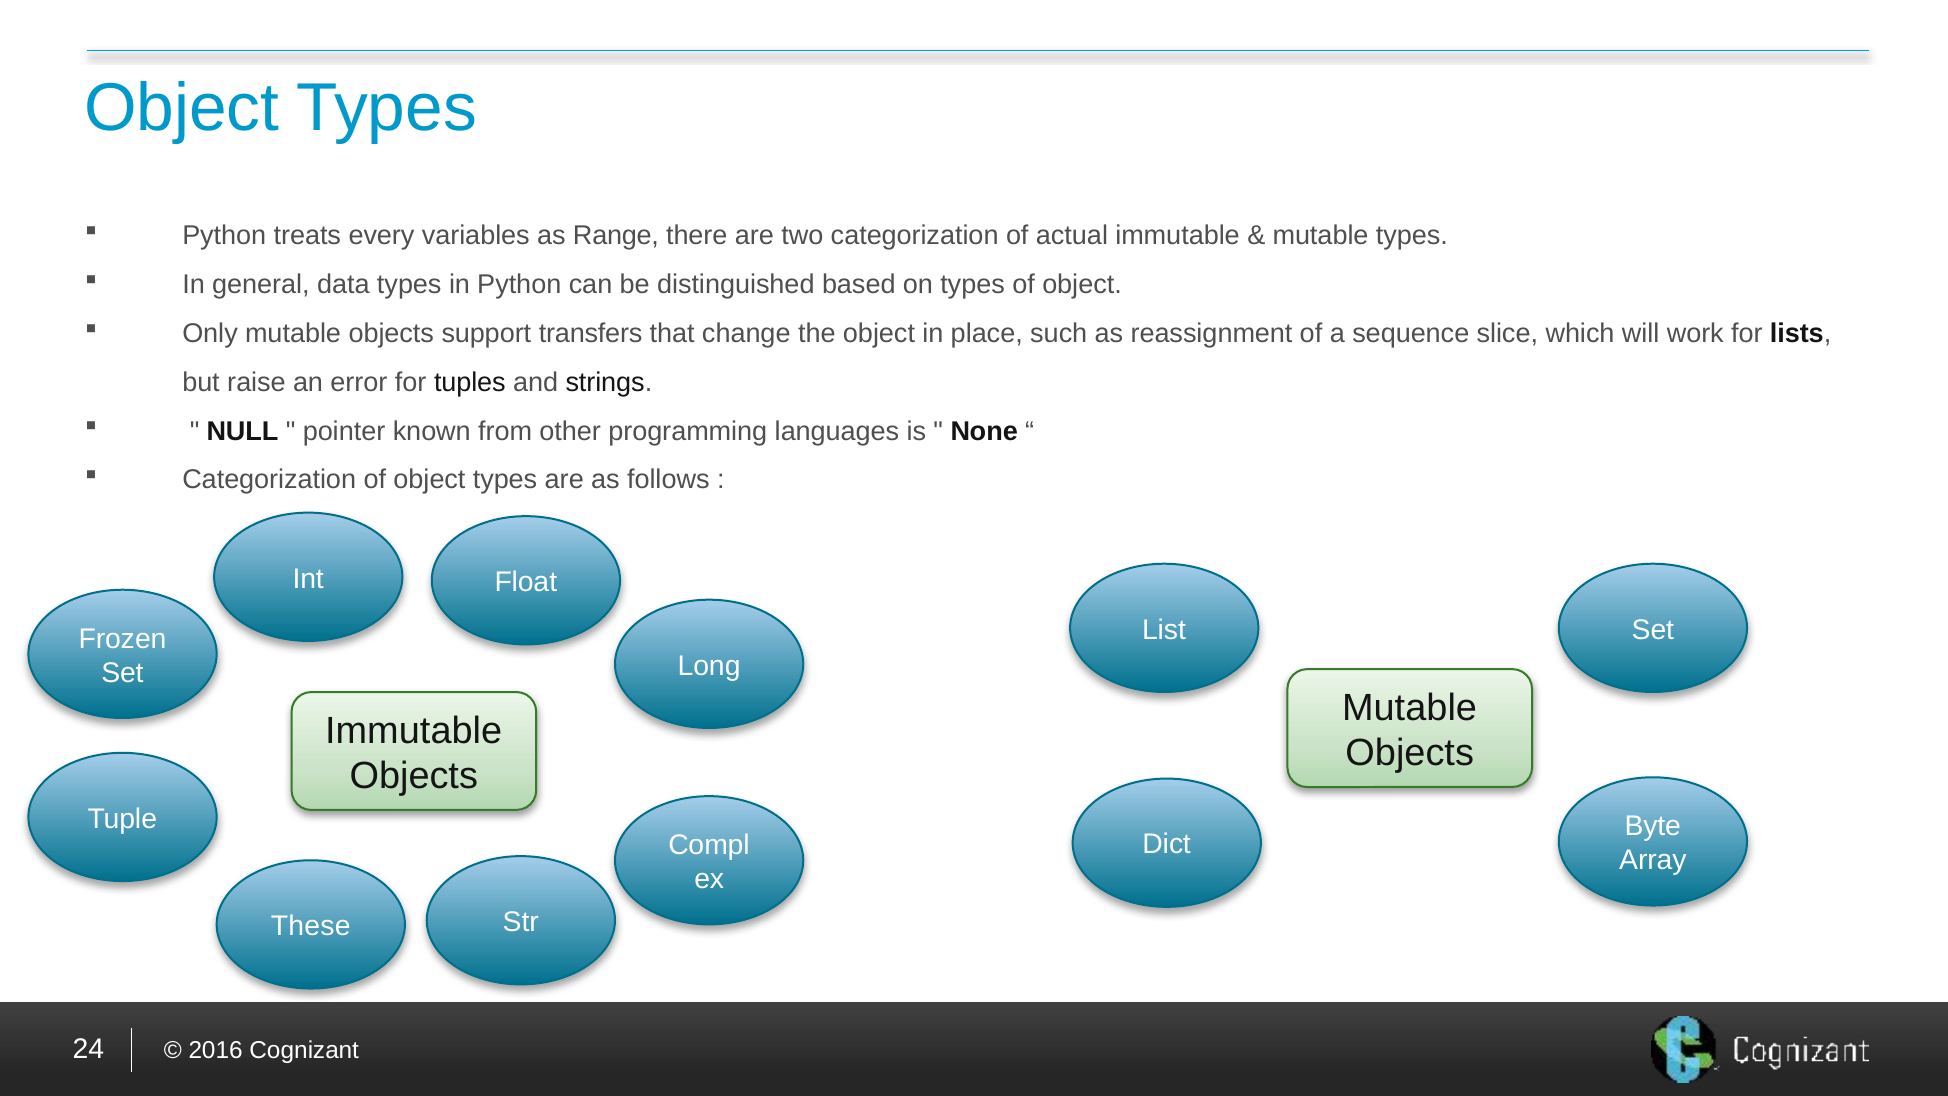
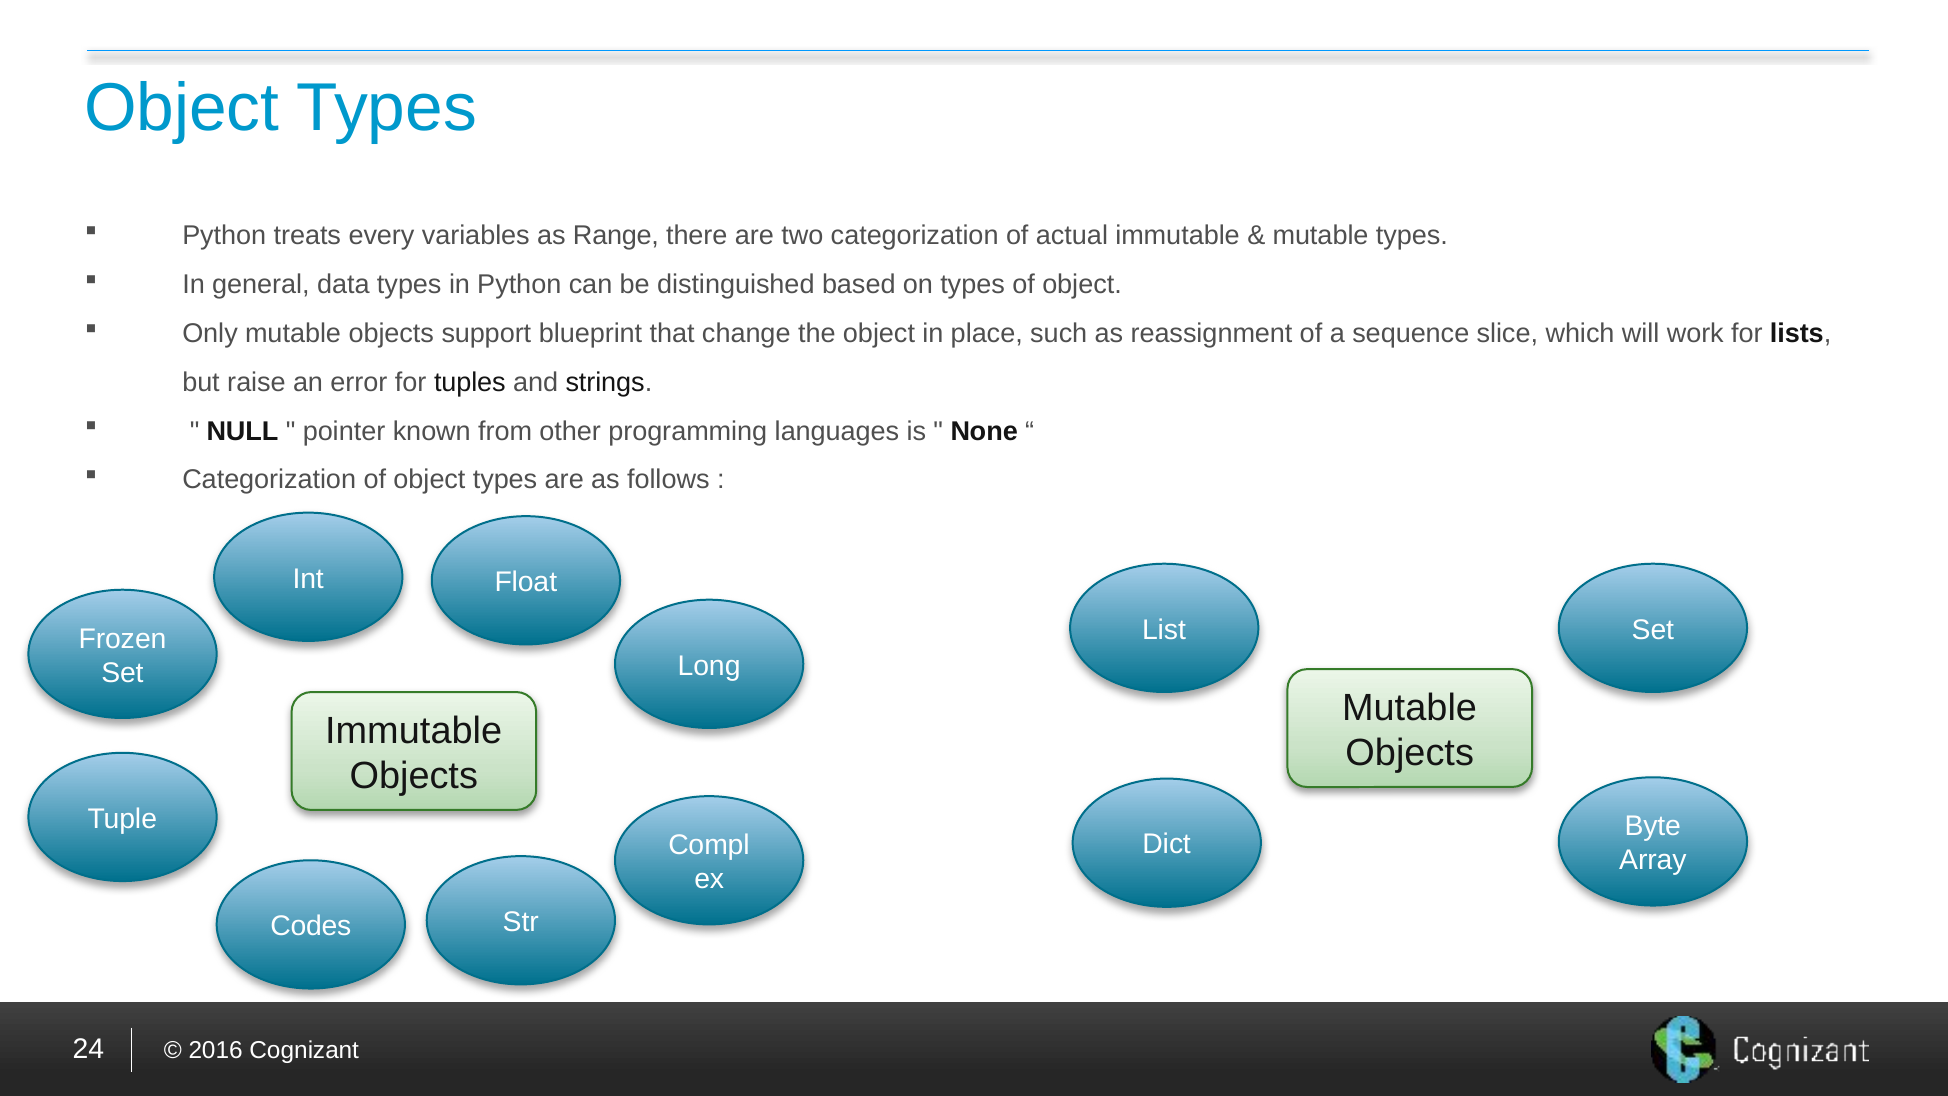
transfers: transfers -> blueprint
These: These -> Codes
